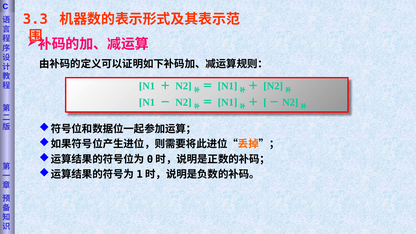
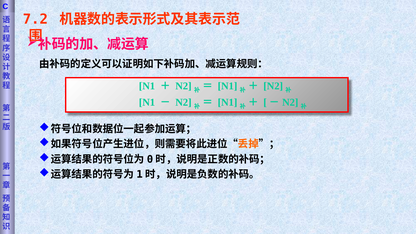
3.3: 3.3 -> 7.2
